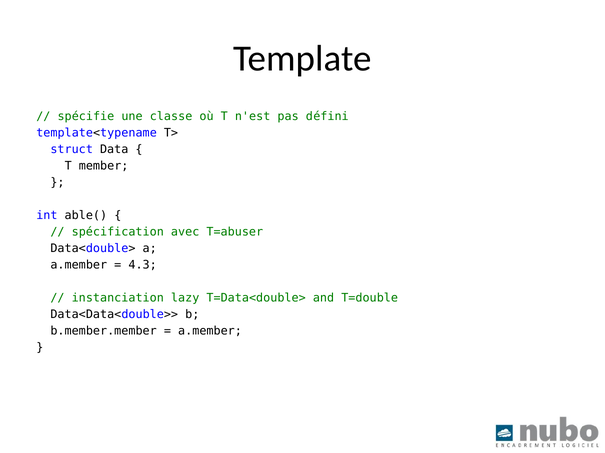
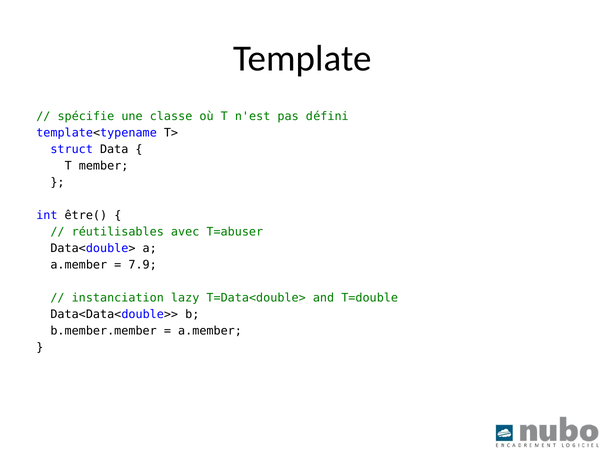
able(: able( -> être(
spécification: spécification -> réutilisables
4.3: 4.3 -> 7.9
